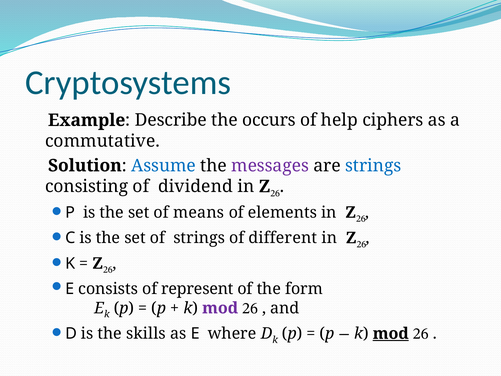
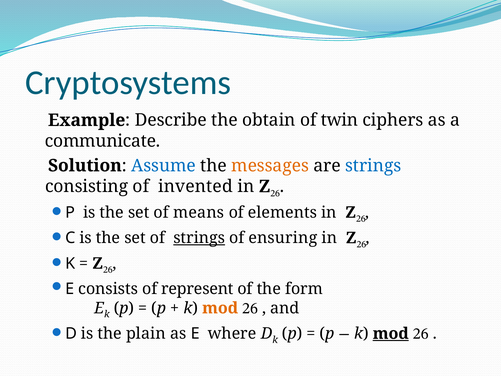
occurs: occurs -> obtain
help: help -> twin
commutative: commutative -> communicate
messages colour: purple -> orange
dividend: dividend -> invented
strings at (199, 238) underline: none -> present
different: different -> ensuring
mod at (220, 308) colour: purple -> orange
skills: skills -> plain
